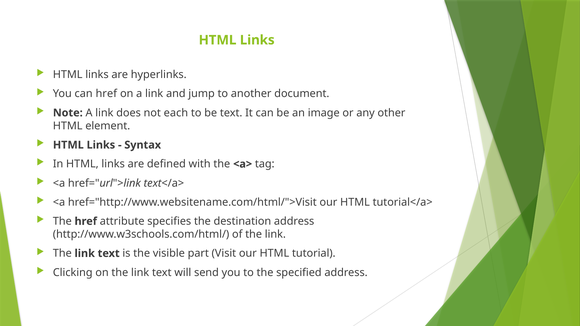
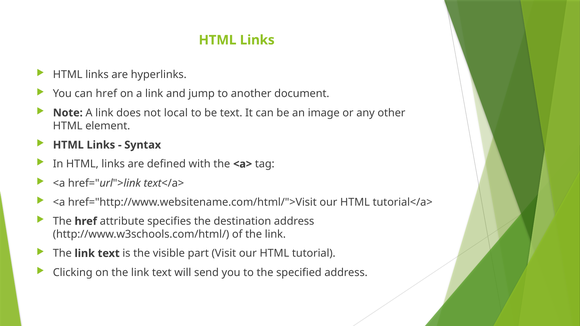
each: each -> local
